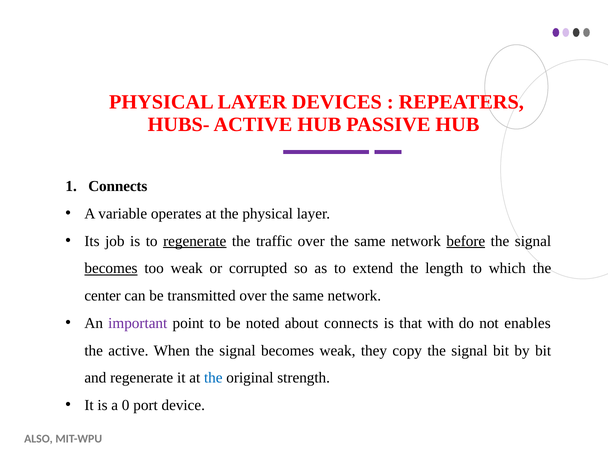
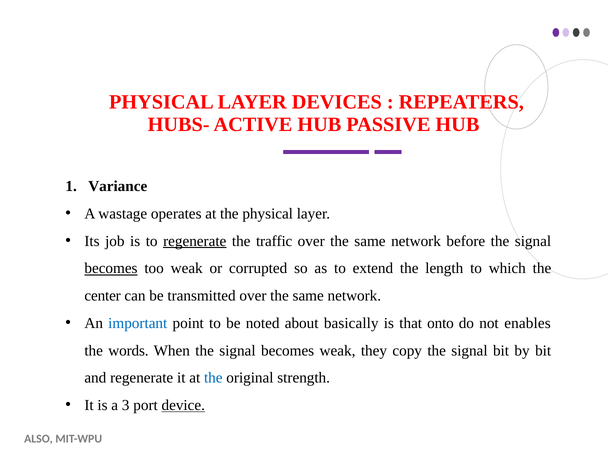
Connects at (118, 186): Connects -> Variance
variable: variable -> wastage
before underline: present -> none
important colour: purple -> blue
about connects: connects -> basically
with: with -> onto
the active: active -> words
0: 0 -> 3
device underline: none -> present
